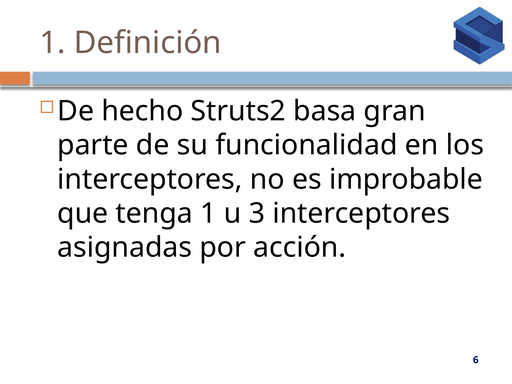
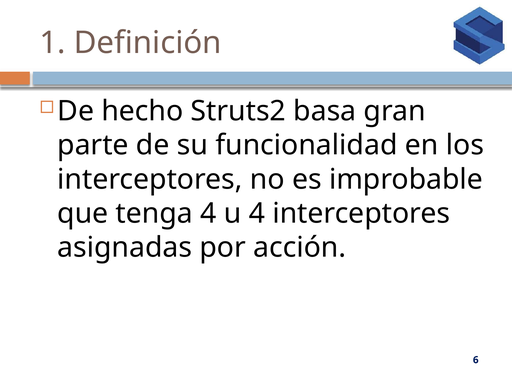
tenga 1: 1 -> 4
u 3: 3 -> 4
